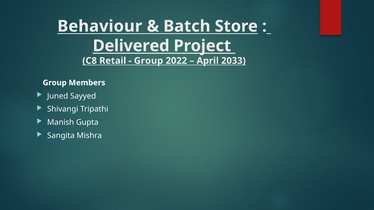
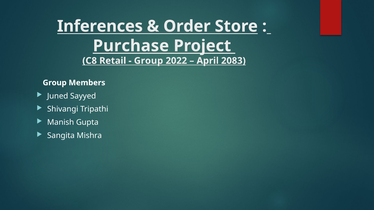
Behaviour: Behaviour -> Inferences
Batch: Batch -> Order
Delivered: Delivered -> Purchase
2033: 2033 -> 2083
